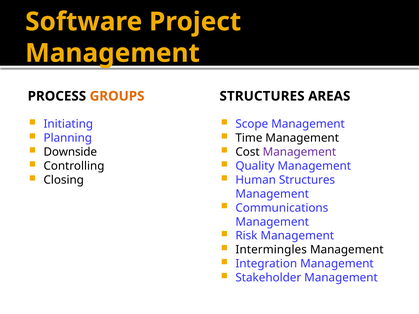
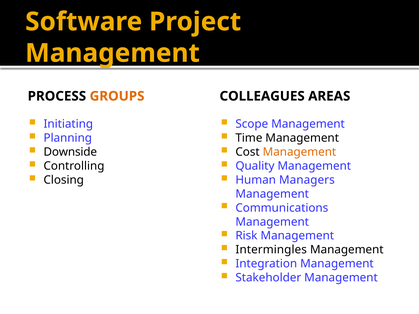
STRUCTURES at (262, 96): STRUCTURES -> COLLEAGUES
Management at (299, 152) colour: purple -> orange
Human Structures: Structures -> Managers
